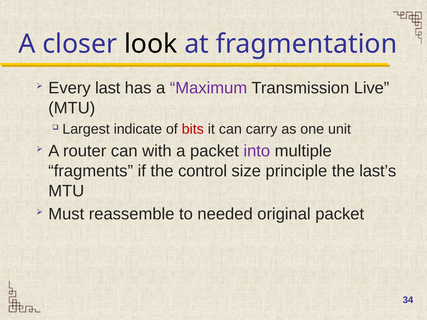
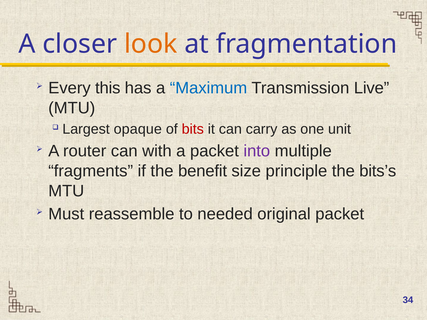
look colour: black -> orange
last: last -> this
Maximum colour: purple -> blue
indicate: indicate -> opaque
control: control -> benefit
last’s: last’s -> bits’s
